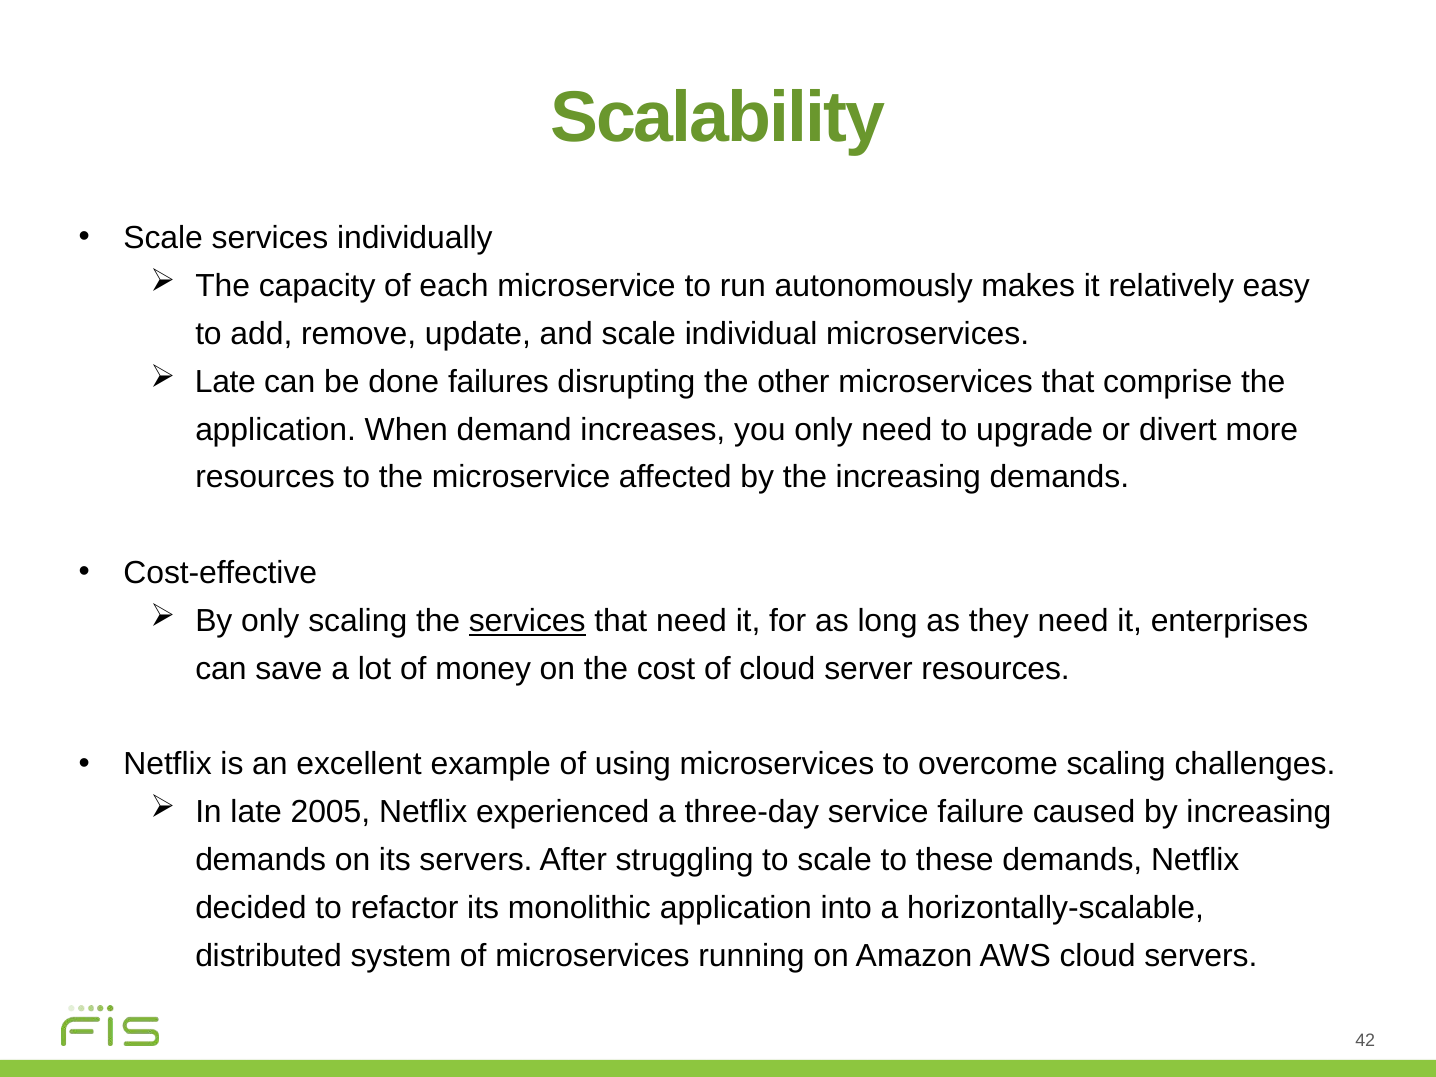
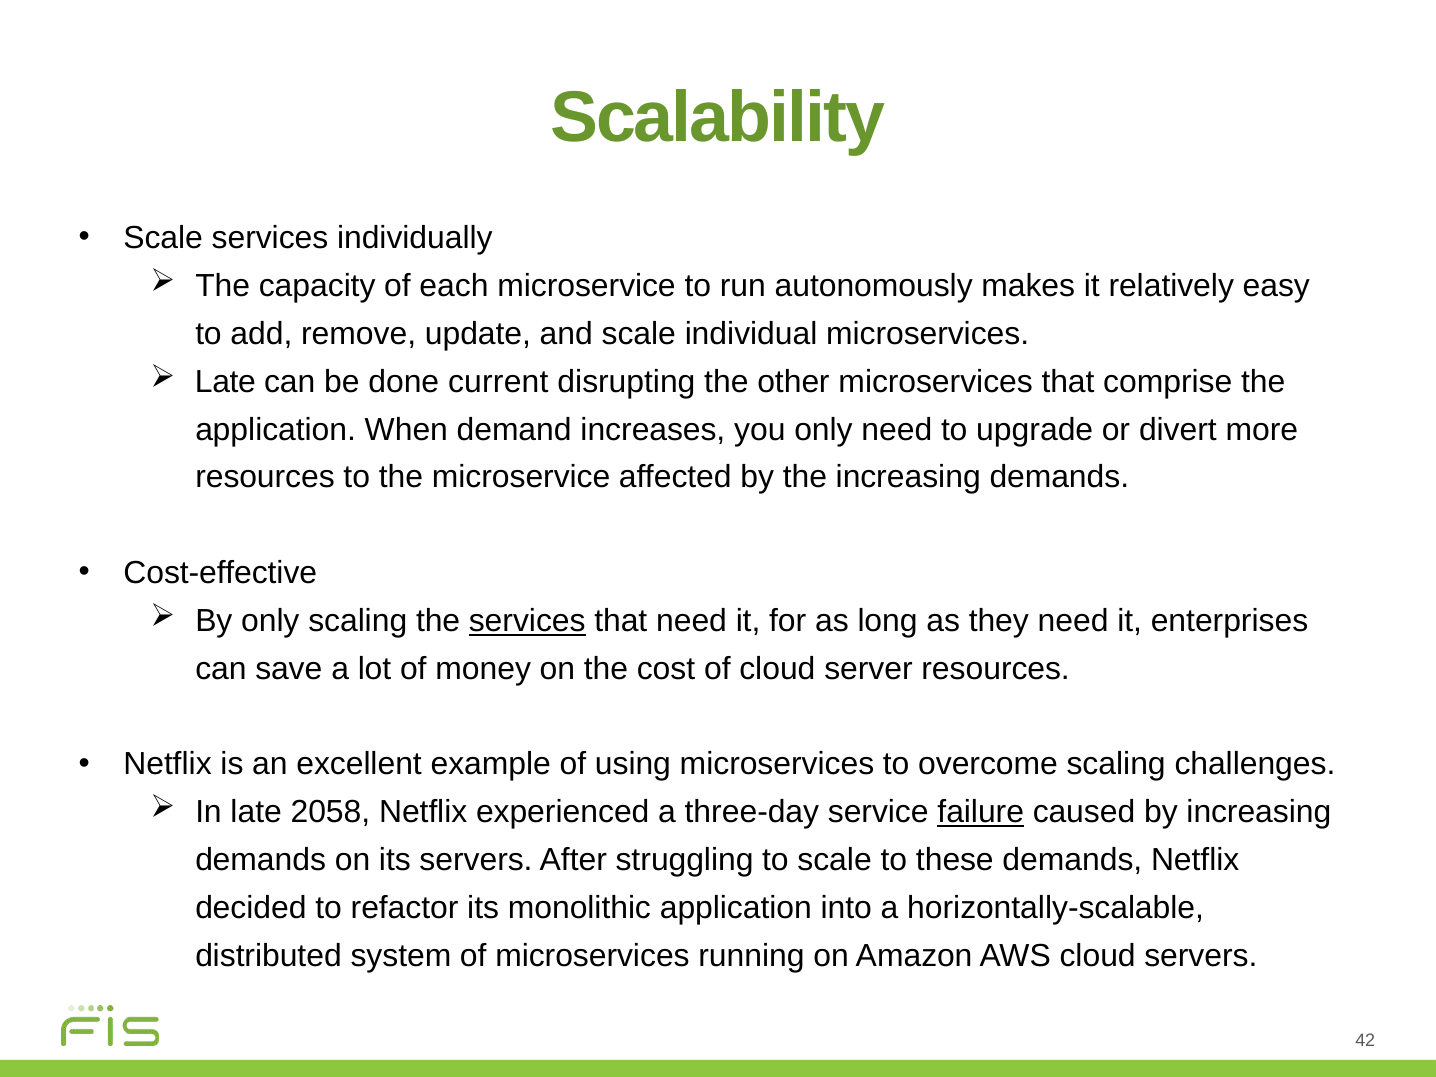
failures: failures -> current
2005: 2005 -> 2058
failure underline: none -> present
